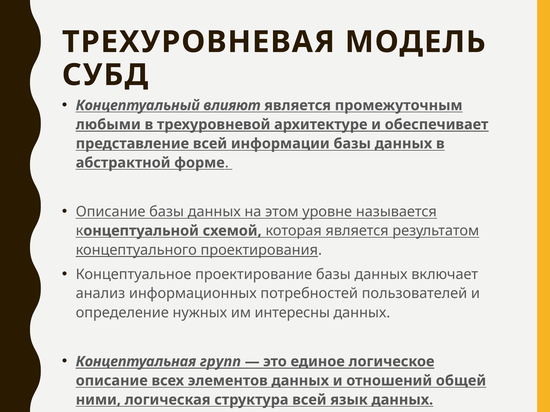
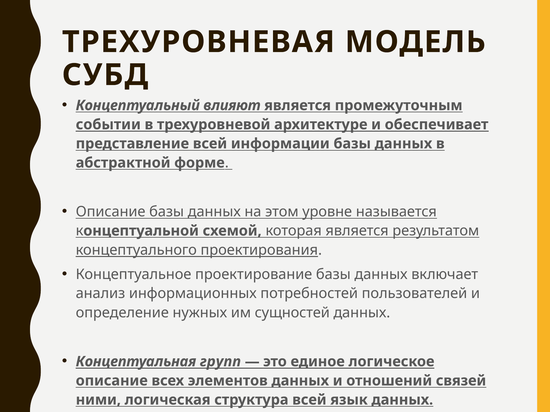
любыми: любыми -> событии
интересны: интересны -> сущностей
общей: общей -> связей
